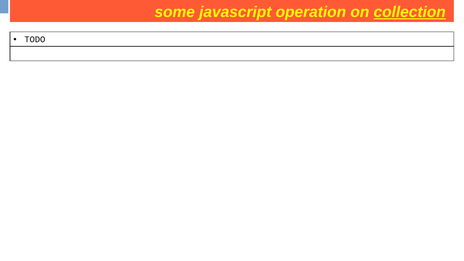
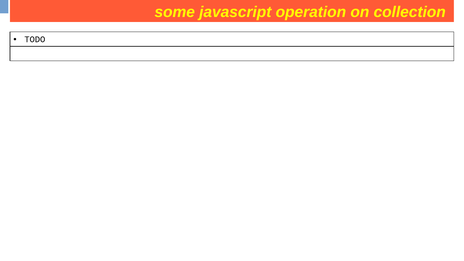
collection at (410, 12) underline: present -> none
